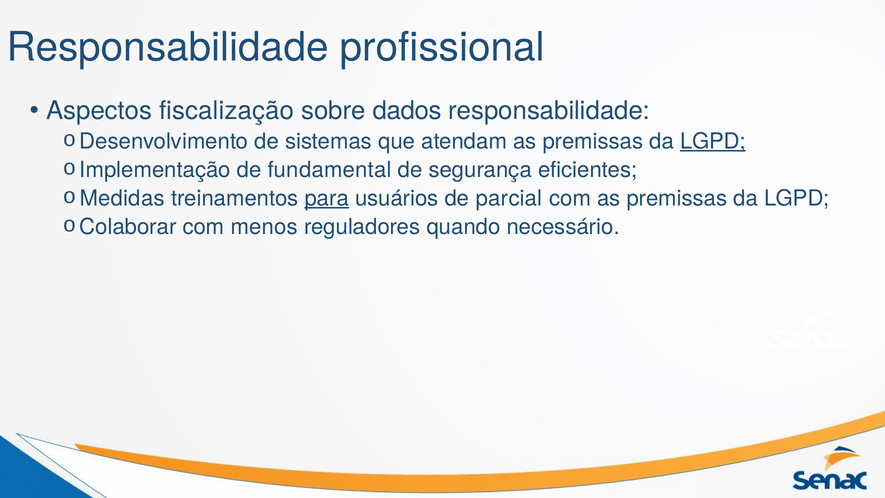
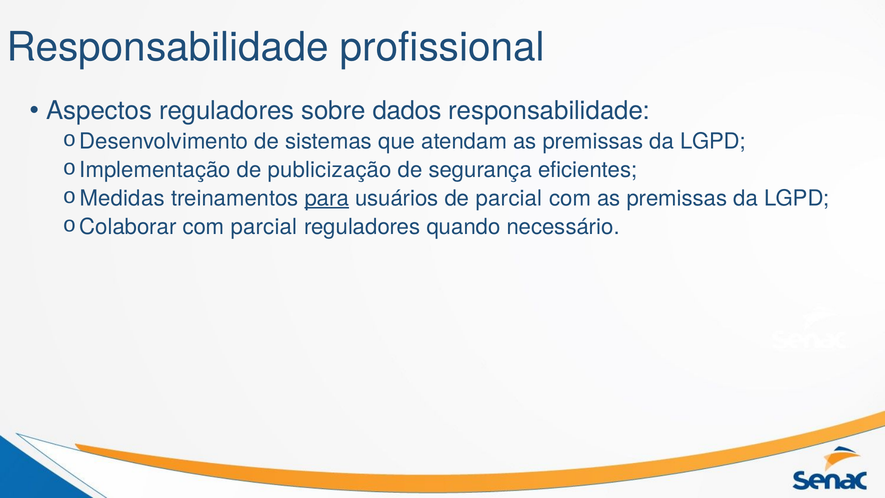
Aspectos fiscalização: fiscalização -> reguladores
LGPD at (713, 141) underline: present -> none
fundamental: fundamental -> publicização
com menos: menos -> parcial
